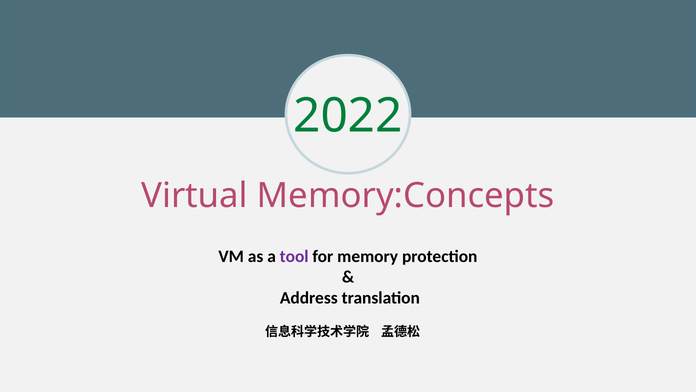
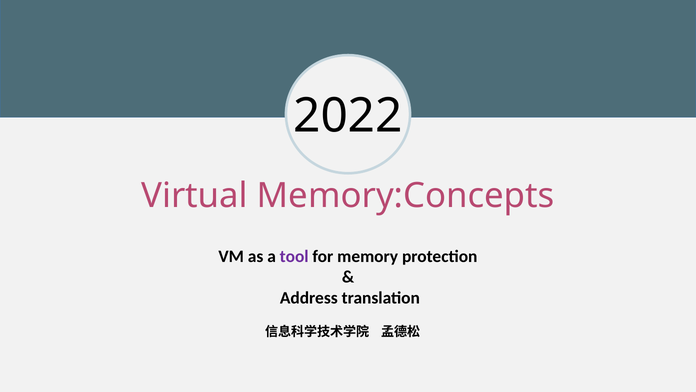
2022 colour: green -> black
